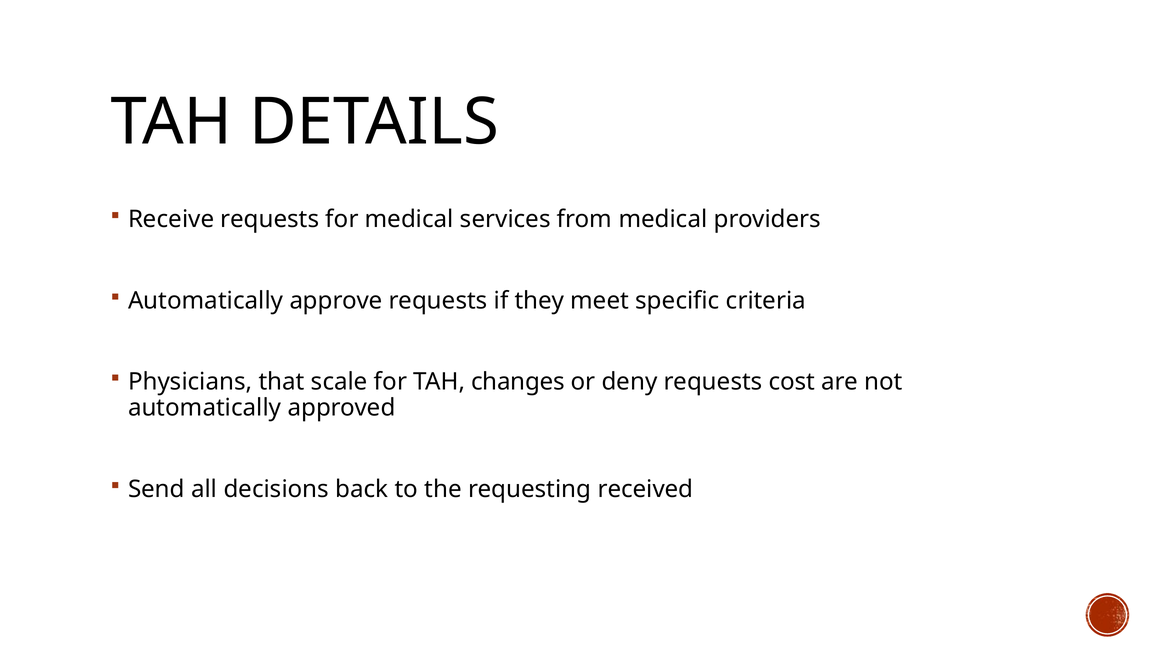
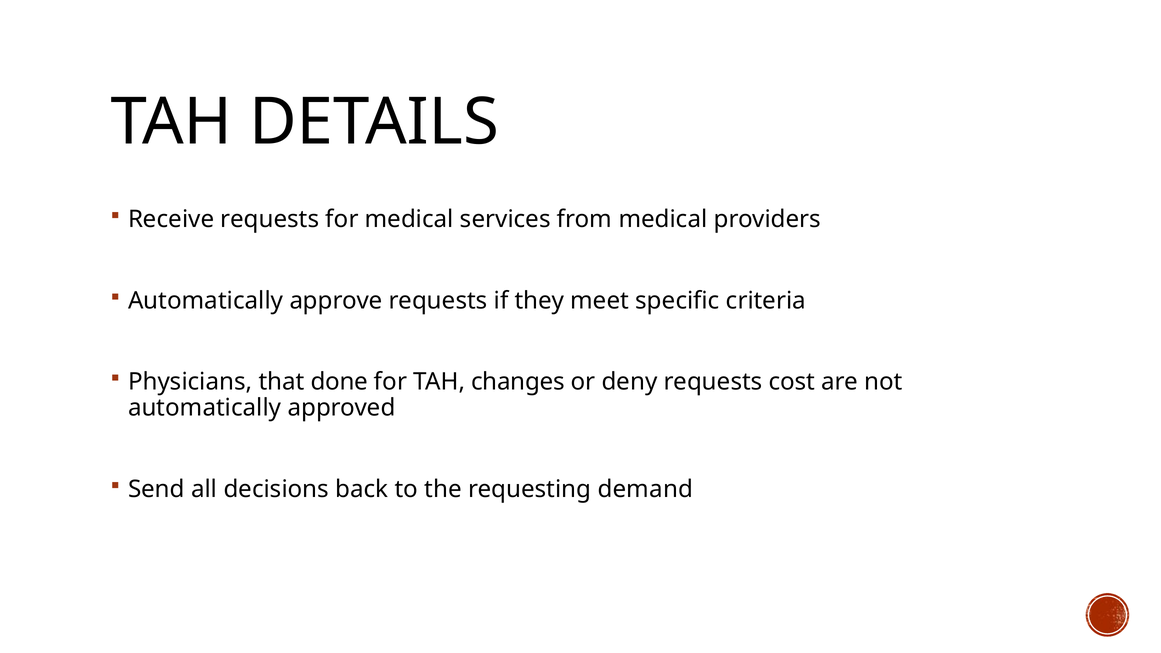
scale: scale -> done
received: received -> demand
